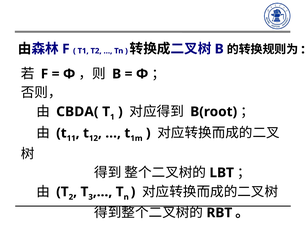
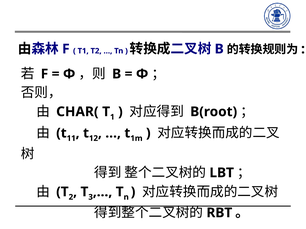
CBDA(: CBDA( -> CHAR(
